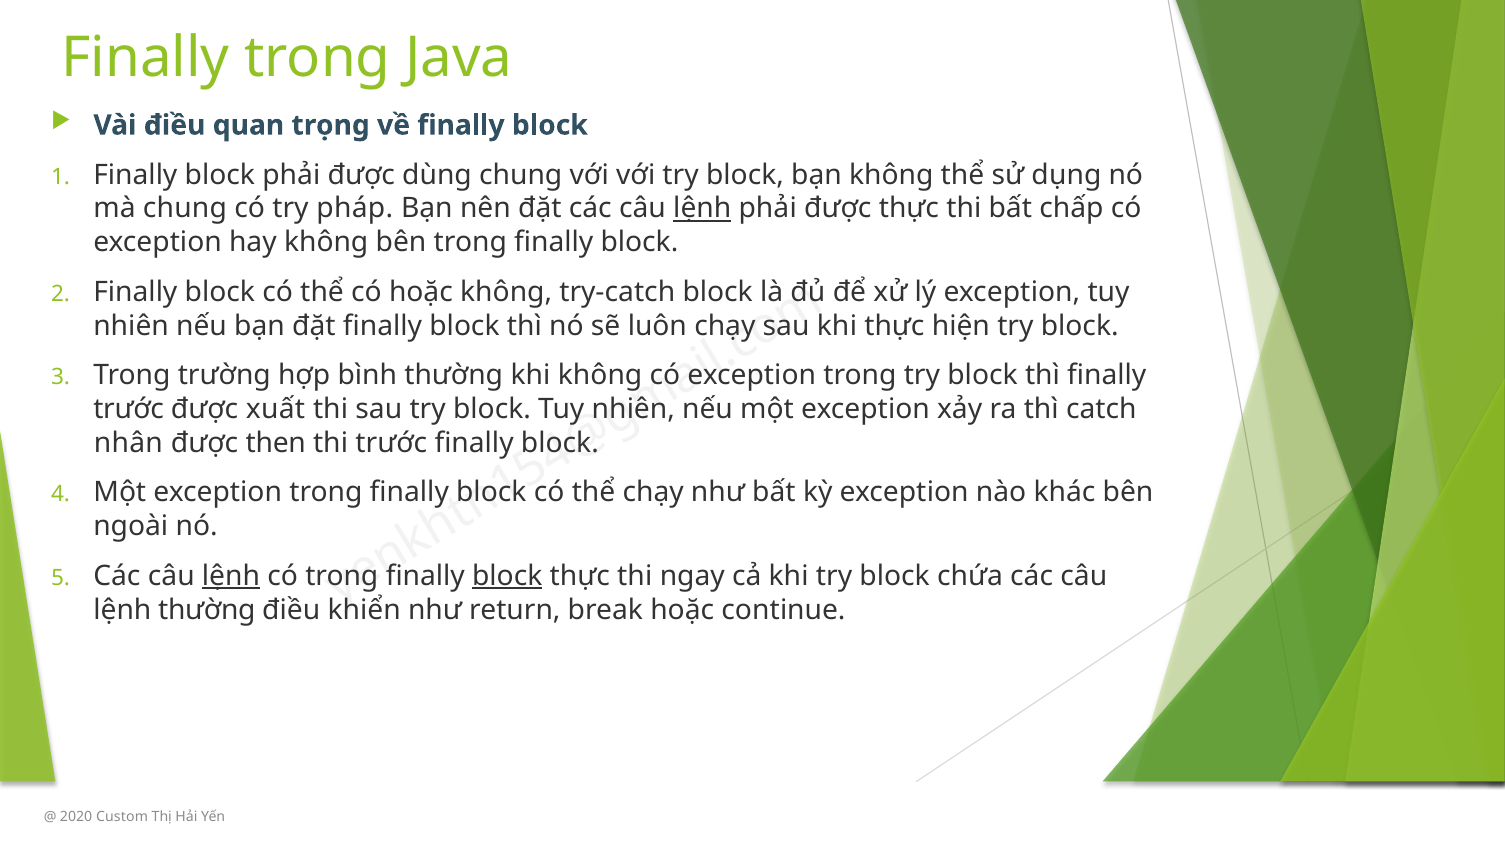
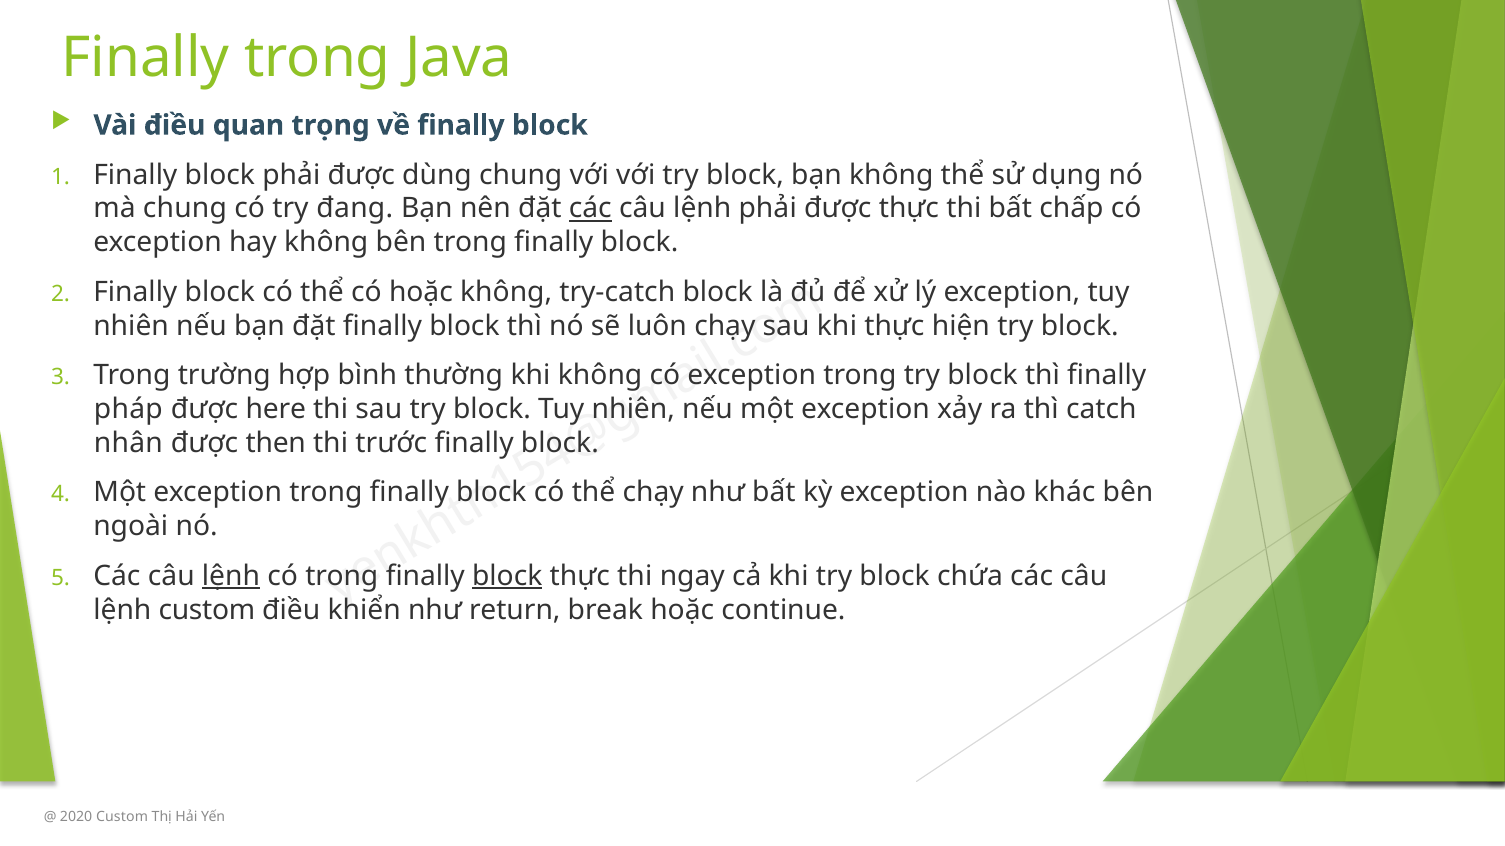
pháp: pháp -> đang
các at (590, 209) underline: none -> present
lệnh at (702, 209) underline: present -> none
trước at (129, 409): trước -> pháp
xuất: xuất -> here
lệnh thường: thường -> custom
